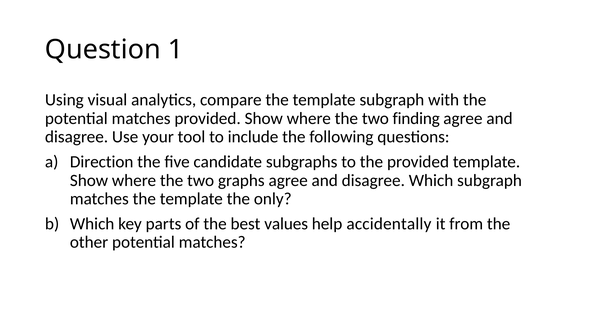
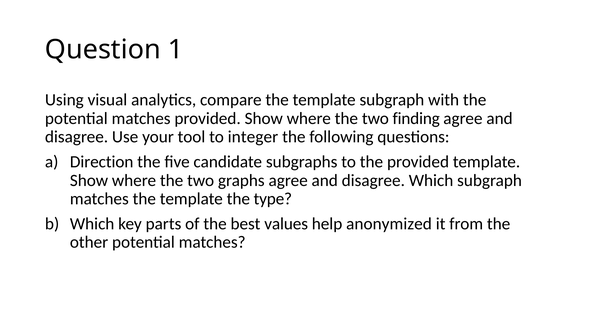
include: include -> integer
only: only -> type
accidentally: accidentally -> anonymized
